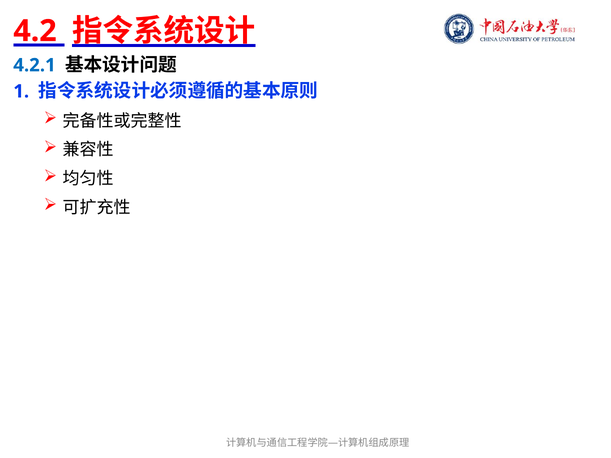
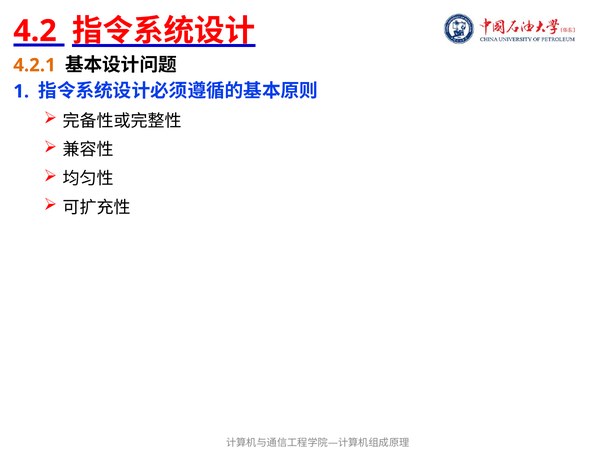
4.2.1 colour: blue -> orange
